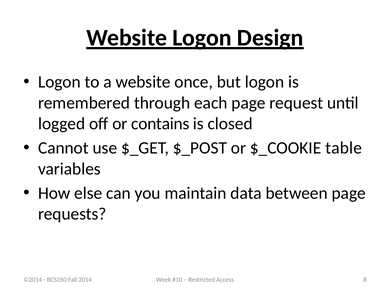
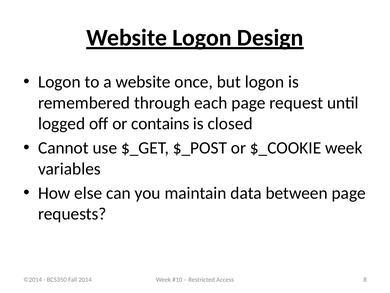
$_COOKIE table: table -> week
